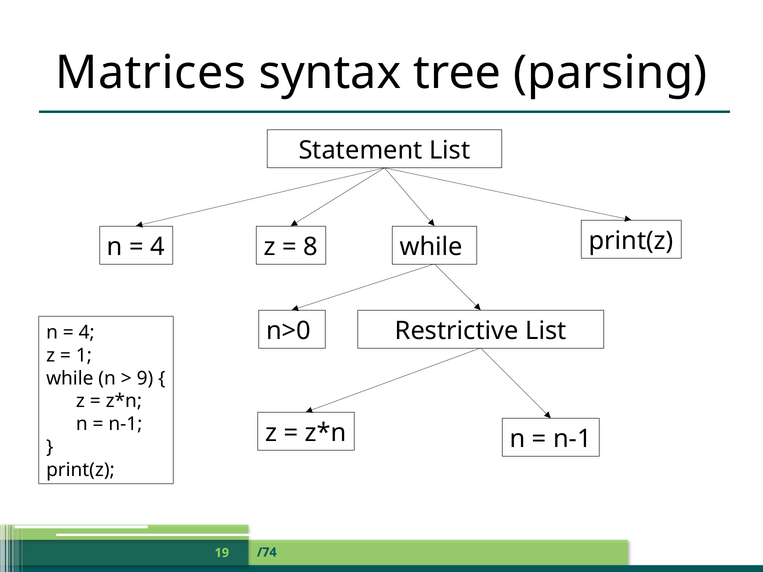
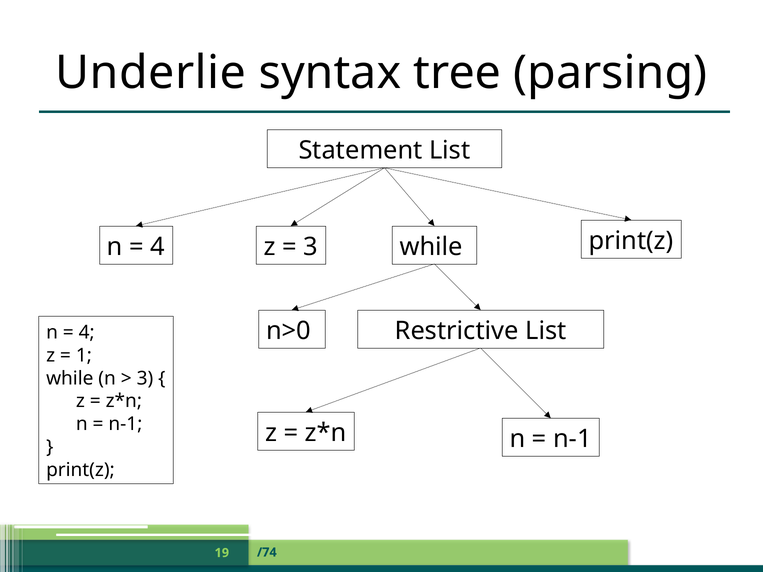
Matrices: Matrices -> Underlie
8 at (311, 247): 8 -> 3
9 at (145, 378): 9 -> 3
